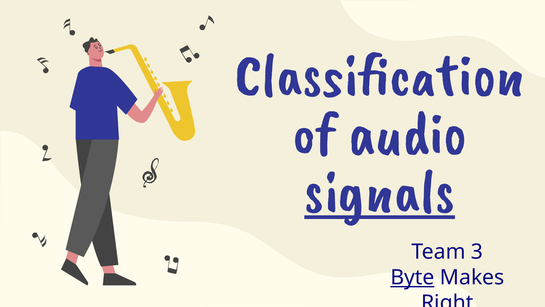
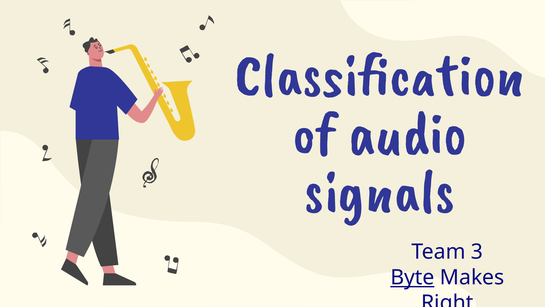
signals underline: present -> none
